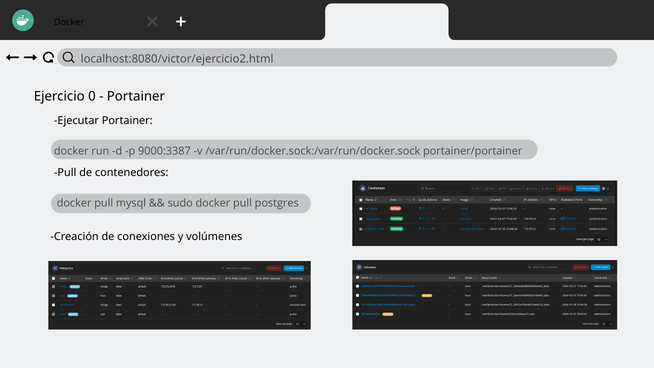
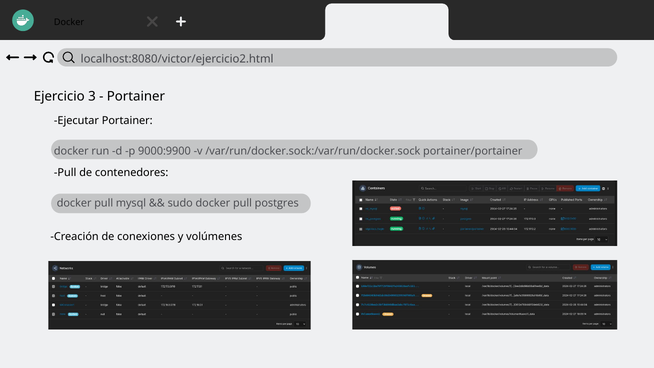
0: 0 -> 3
9000:3387: 9000:3387 -> 9000:9900
